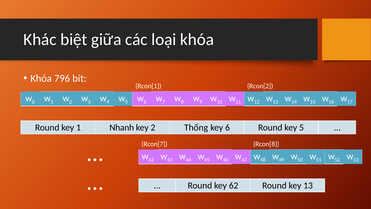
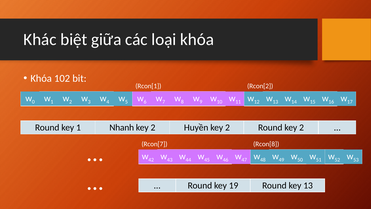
796: 796 -> 102
Thống: Thống -> Huyền
6 at (227, 127): 6 -> 2
Round key 5: 5 -> 2
62: 62 -> 19
